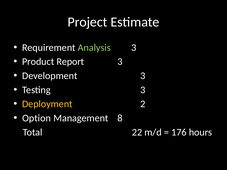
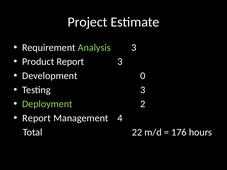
Development 3: 3 -> 0
Deployment colour: yellow -> light green
Option at (37, 118): Option -> Report
8: 8 -> 4
